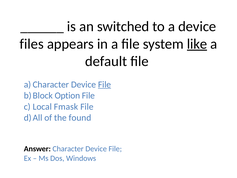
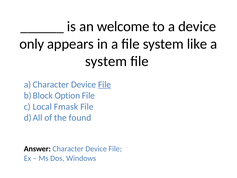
switched: switched -> welcome
files: files -> only
like underline: present -> none
default at (106, 61): default -> system
